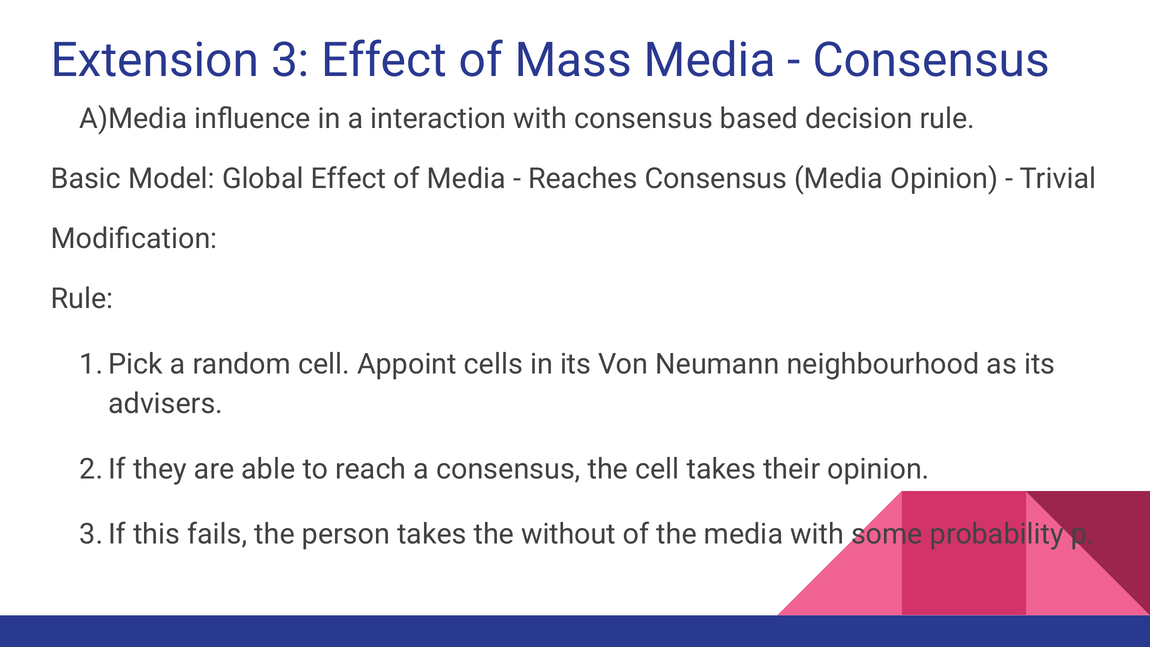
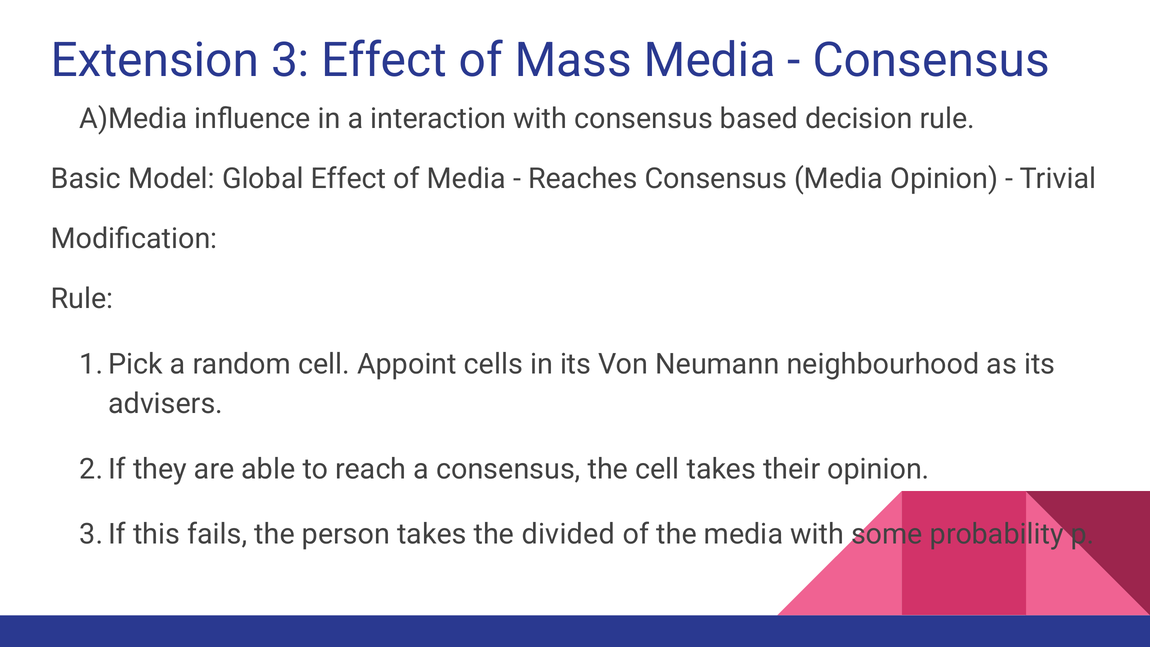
without: without -> divided
